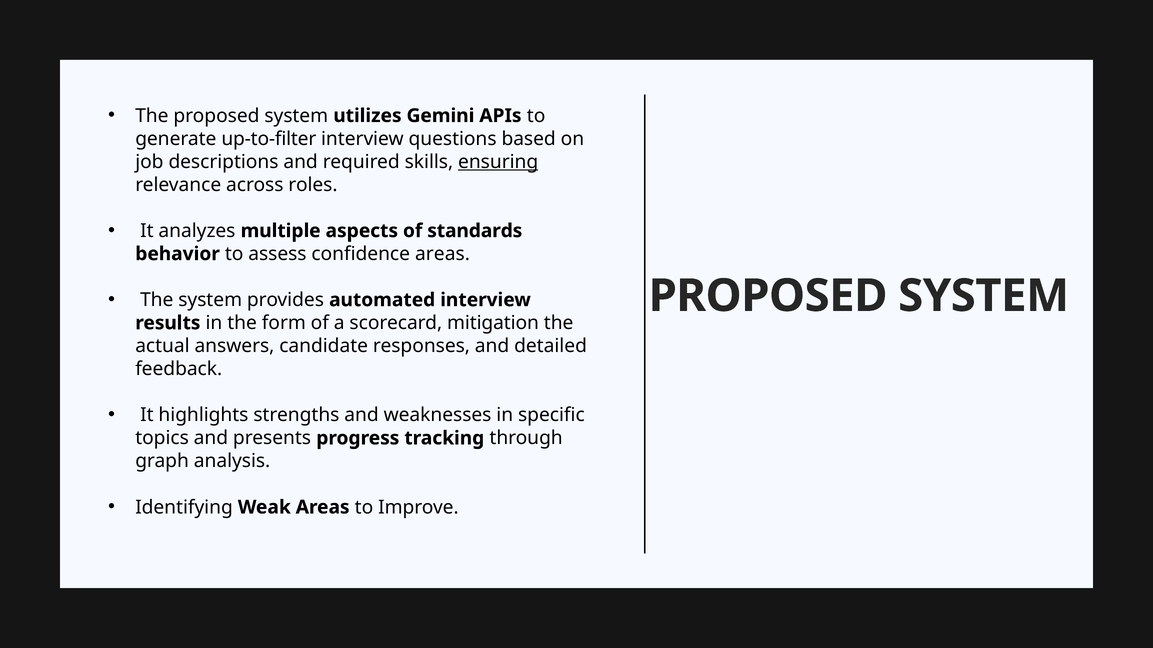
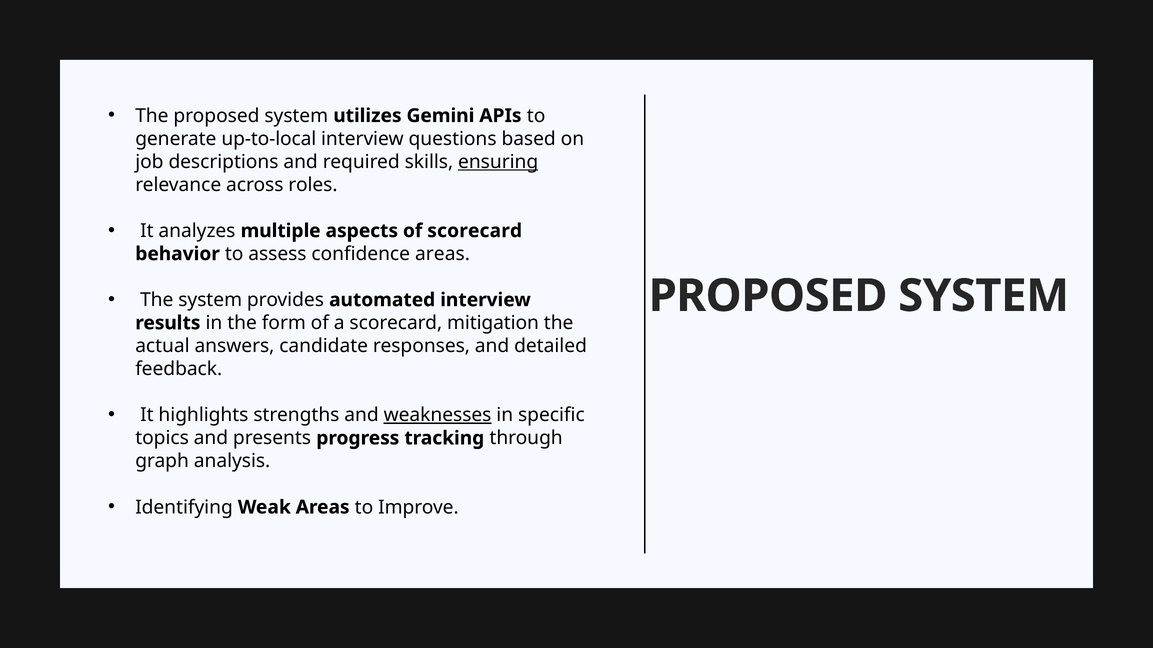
up-to-filter: up-to-filter -> up-to-local
of standards: standards -> scorecard
weaknesses underline: none -> present
